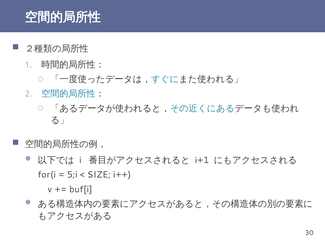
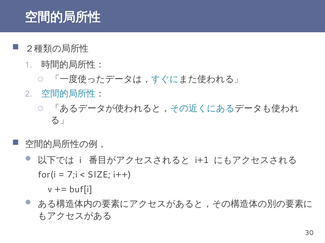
5;i: 5;i -> 7;i
